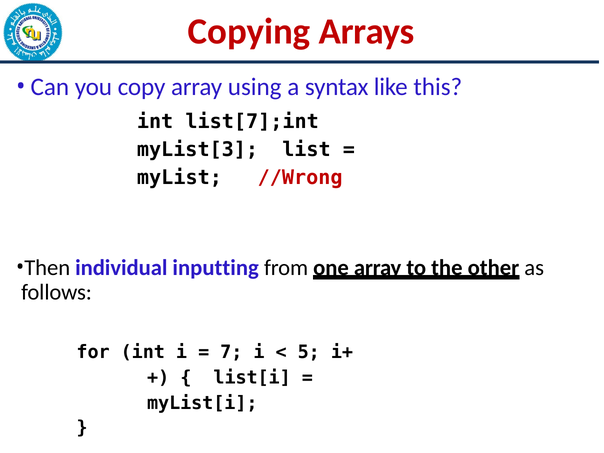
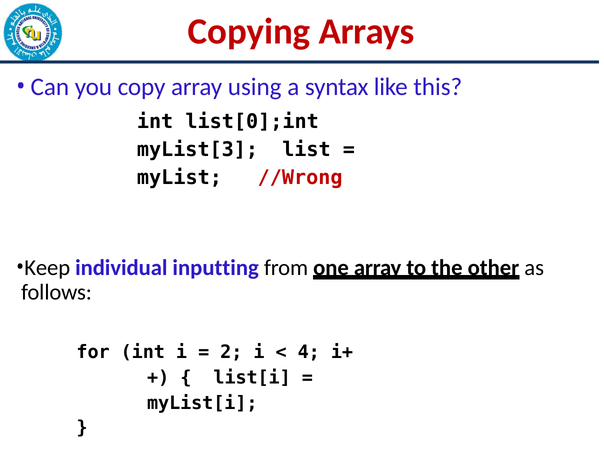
list[7];int: list[7];int -> list[0];int
Then: Then -> Keep
7: 7 -> 2
5: 5 -> 4
